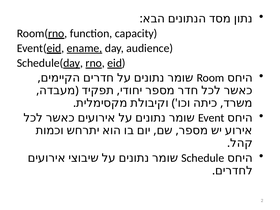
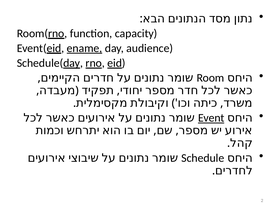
Event underline: none -> present
